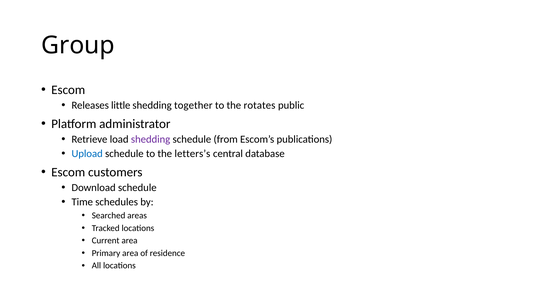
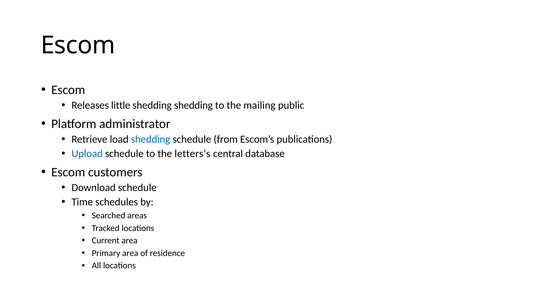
Group at (78, 45): Group -> Escom
shedding together: together -> shedding
rotates: rotates -> mailing
shedding at (151, 139) colour: purple -> blue
